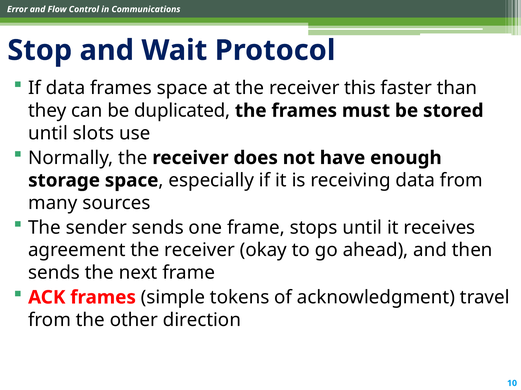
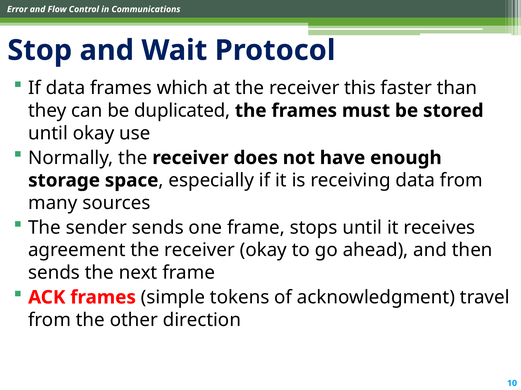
frames space: space -> which
until slots: slots -> okay
